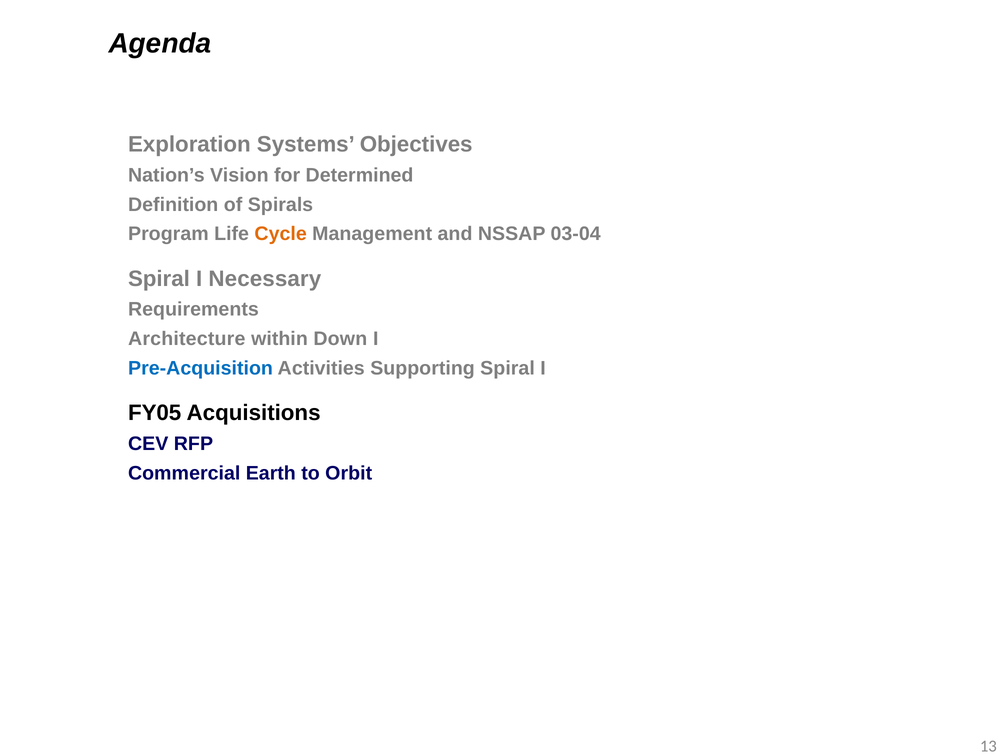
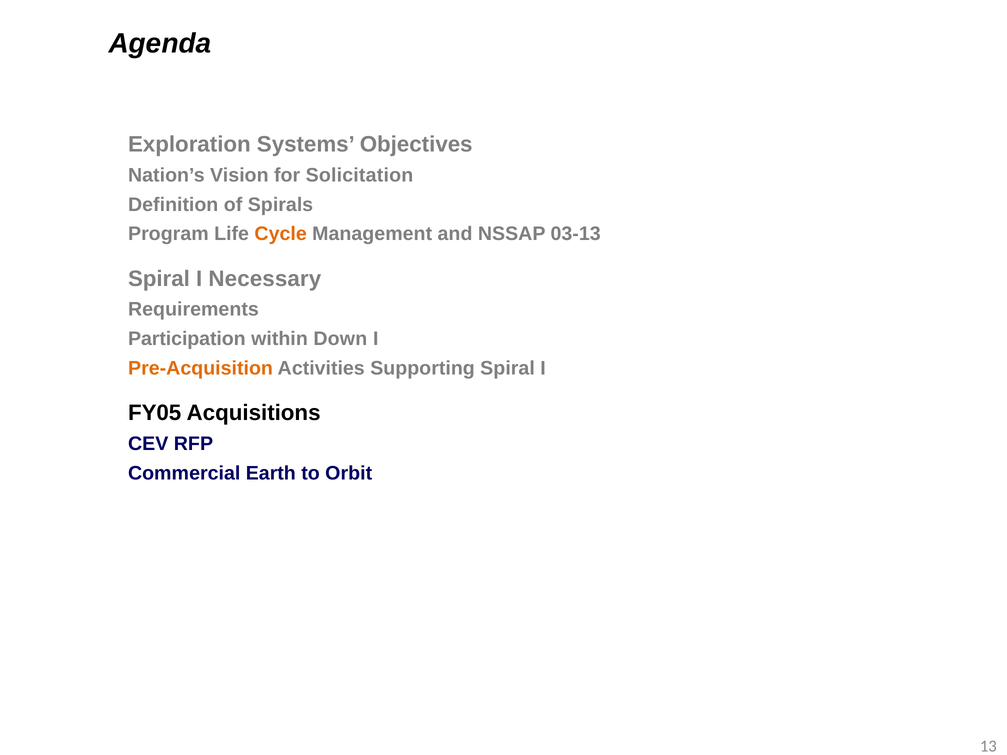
Determined: Determined -> Solicitation
03-04: 03-04 -> 03-13
Architecture: Architecture -> Participation
Pre-Acquisition colour: blue -> orange
